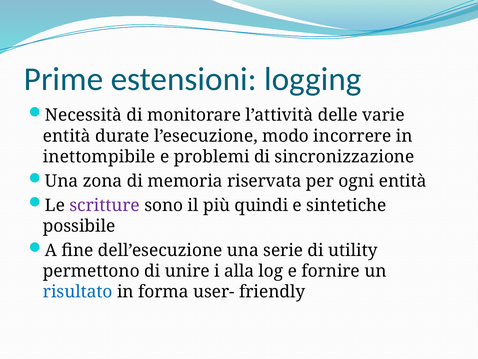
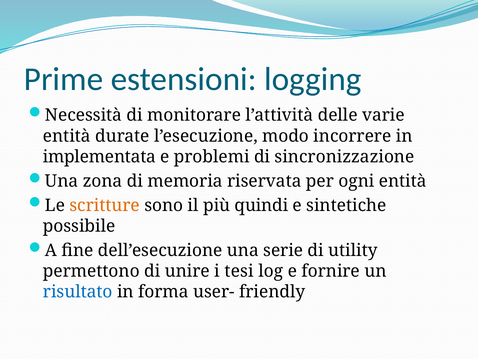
inettompibile: inettompibile -> implementata
scritture colour: purple -> orange
alla: alla -> tesi
